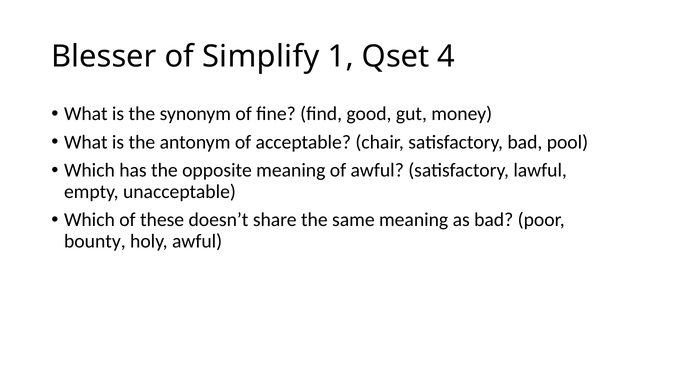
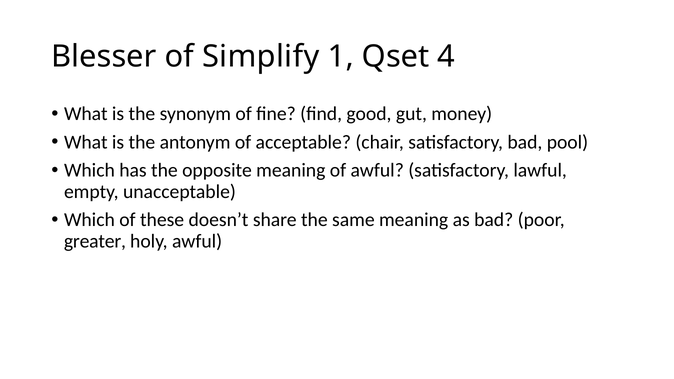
bounty: bounty -> greater
